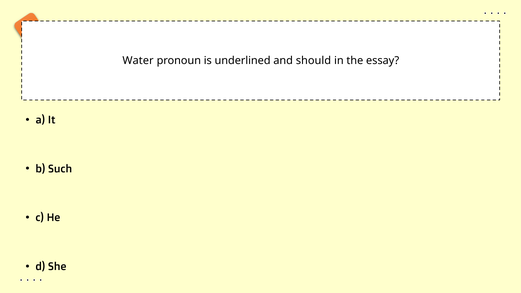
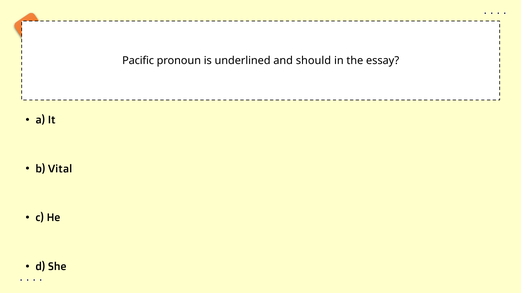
Water: Water -> Pacific
Such: Such -> Vital
